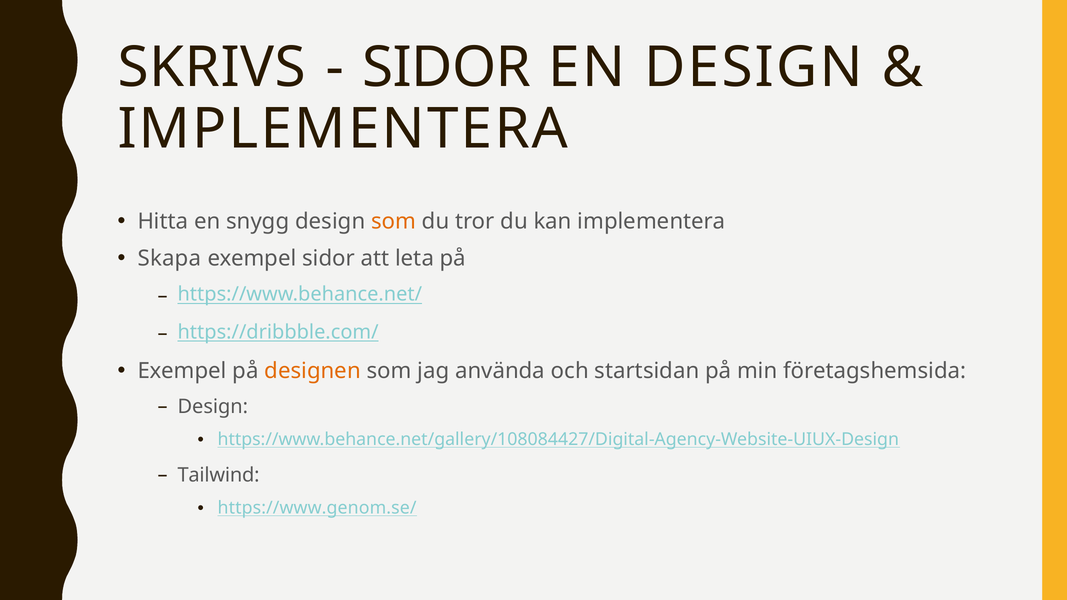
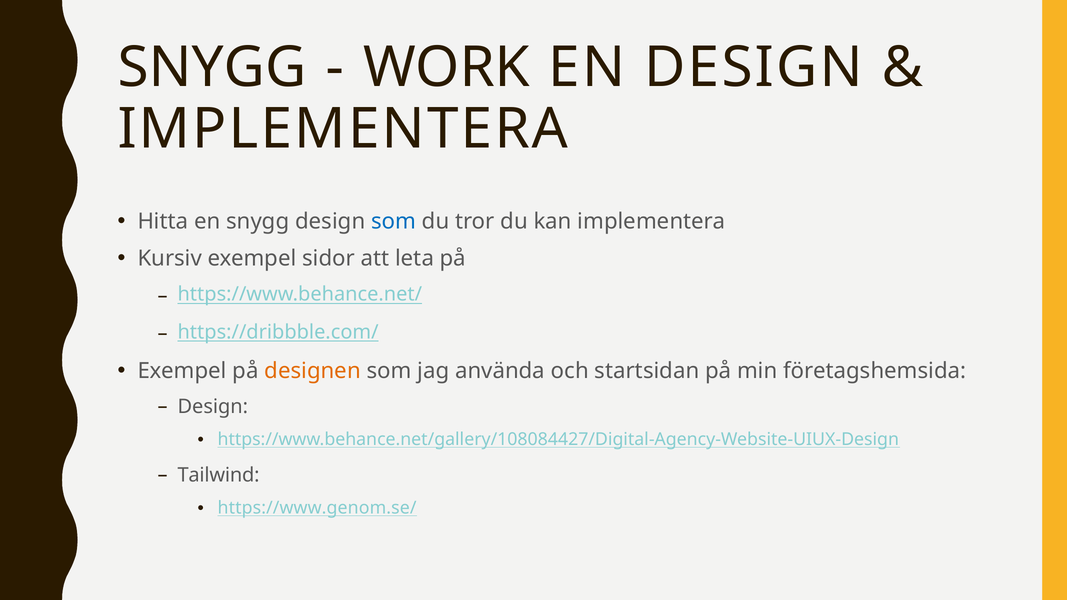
SKRIVS at (212, 68): SKRIVS -> SNYGG
SIDOR at (446, 68): SIDOR -> WORK
som at (394, 222) colour: orange -> blue
Skapa: Skapa -> Kursiv
